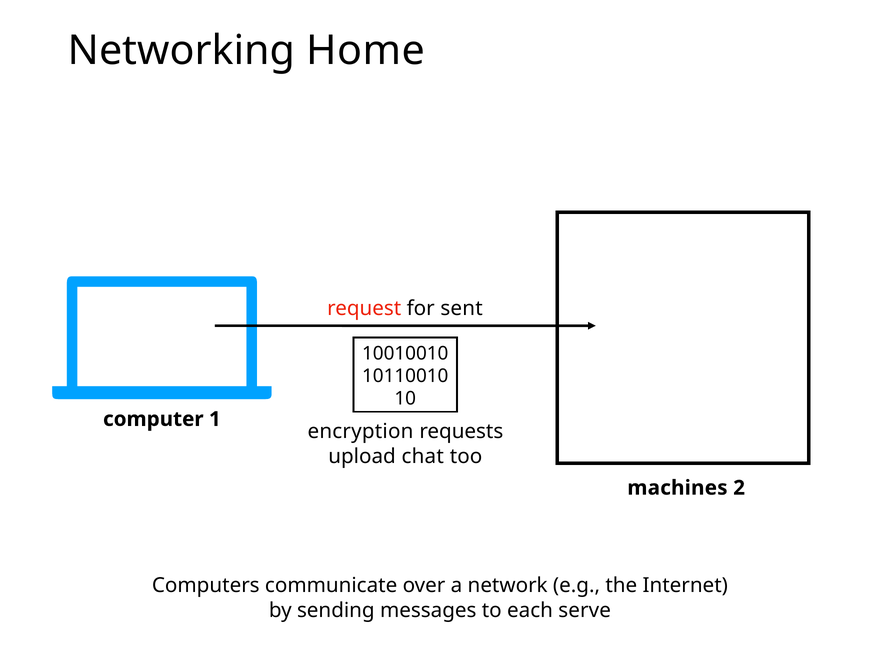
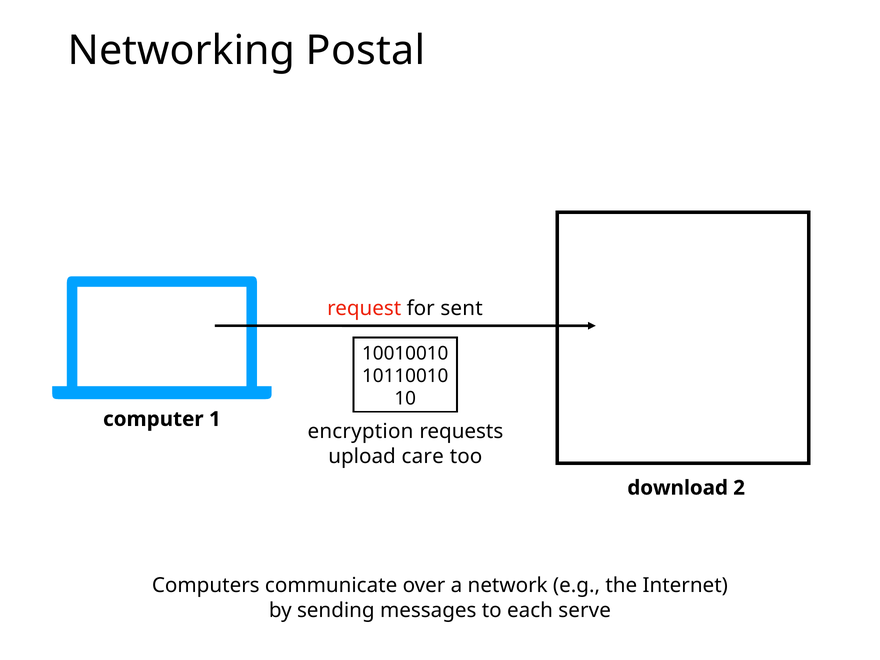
Home: Home -> Postal
chat: chat -> care
machines: machines -> download
